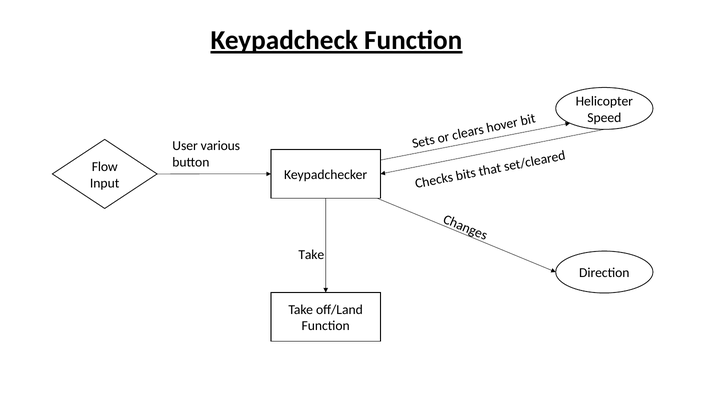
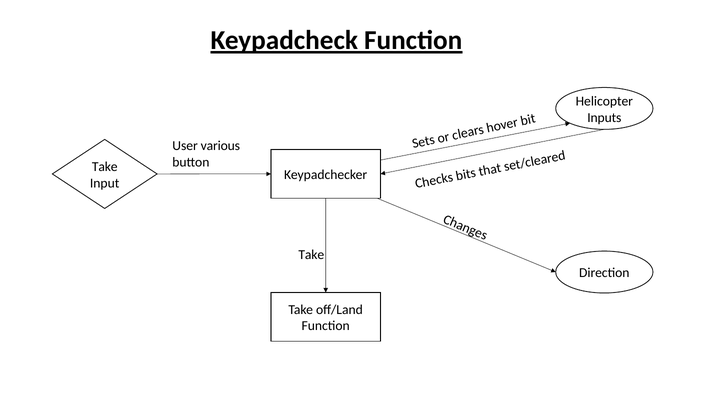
Speed: Speed -> Inputs
Flow at (105, 166): Flow -> Take
